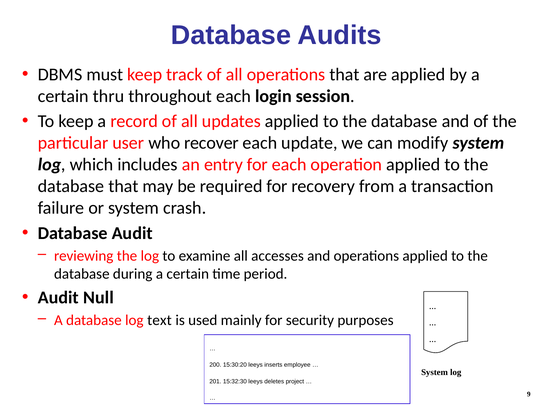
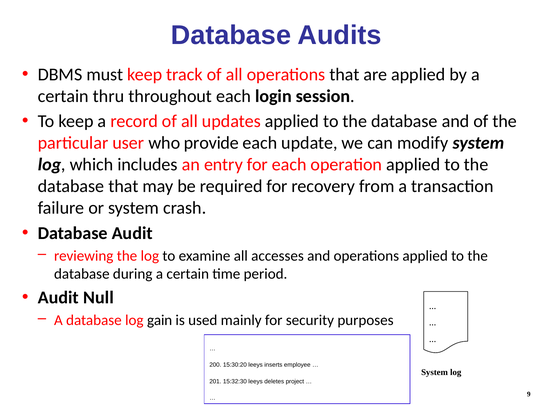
recover: recover -> provide
text: text -> gain
